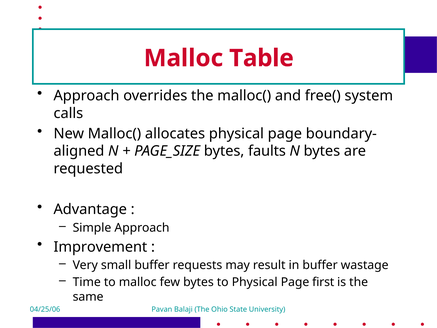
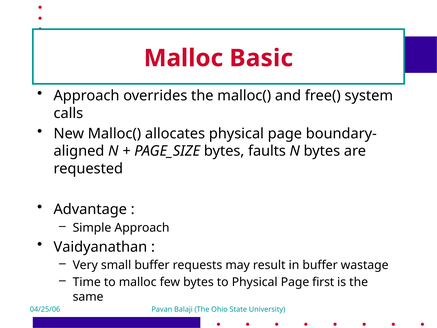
Table: Table -> Basic
Improvement: Improvement -> Vaidyanathan
